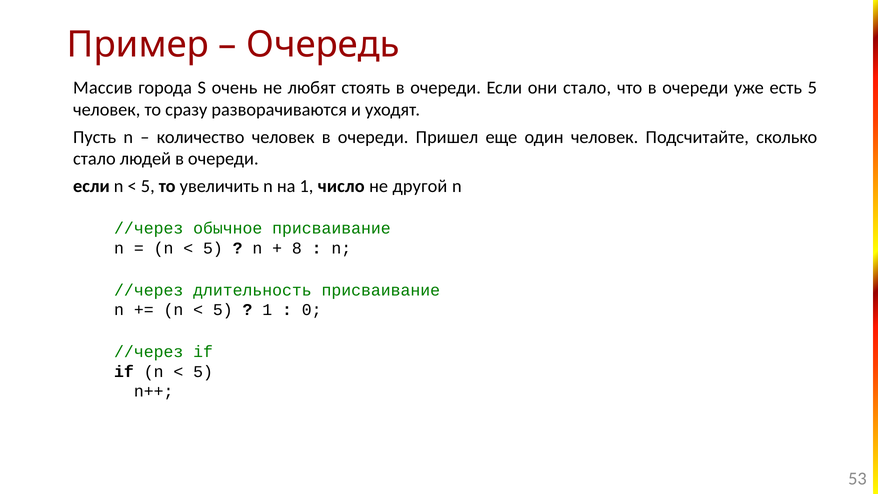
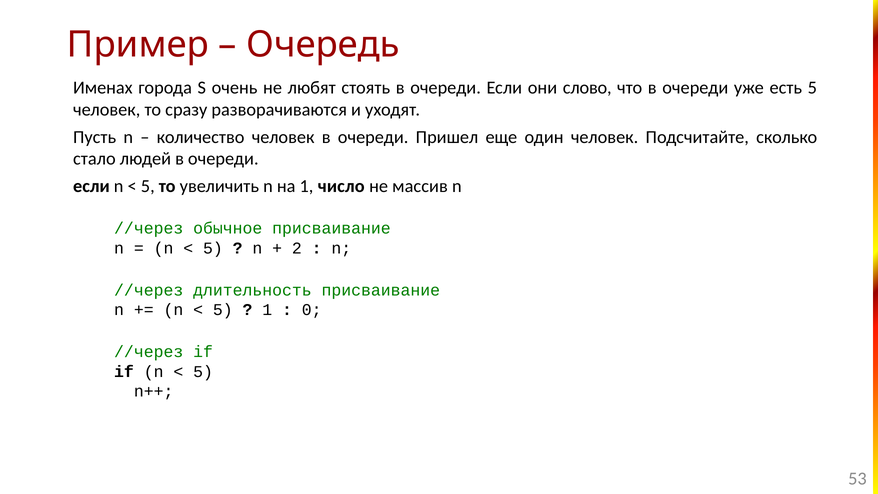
Массив: Массив -> Именах
они стало: стало -> слово
другой: другой -> массив
8: 8 -> 2
